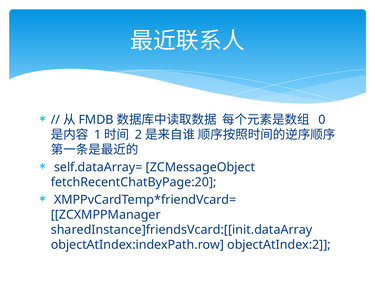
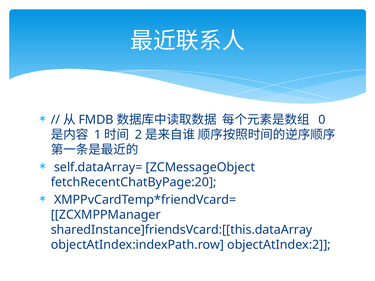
sharedInstance]friendsVcard:[[init.dataArray: sharedInstance]friendsVcard:[[init.dataArray -> sharedInstance]friendsVcard:[[this.dataArray
